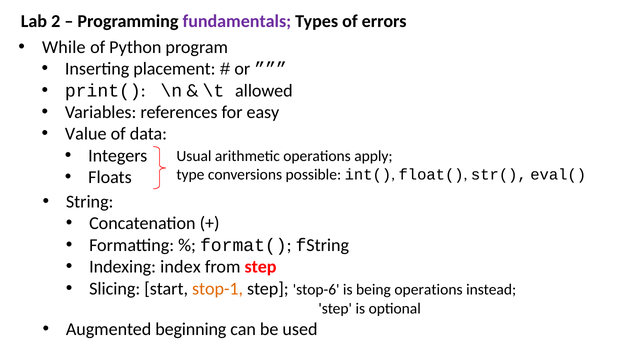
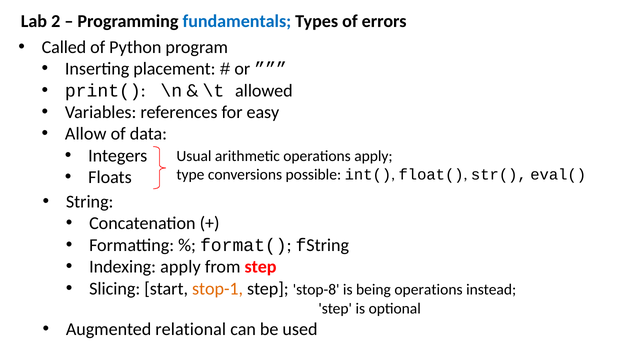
fundamentals colour: purple -> blue
While: While -> Called
Value: Value -> Allow
Indexing index: index -> apply
stop-6: stop-6 -> stop-8
beginning: beginning -> relational
